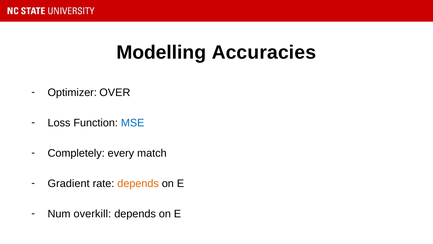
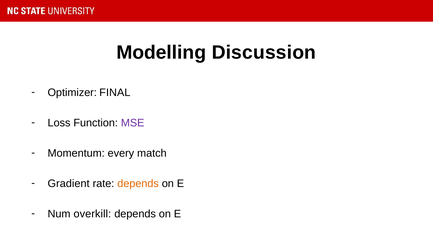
Accuracies: Accuracies -> Discussion
OVER: OVER -> FINAL
MSE colour: blue -> purple
Completely: Completely -> Momentum
